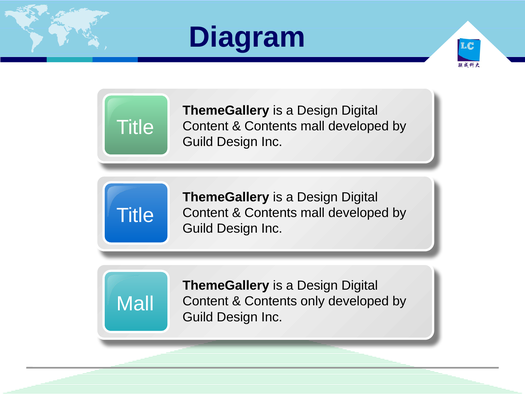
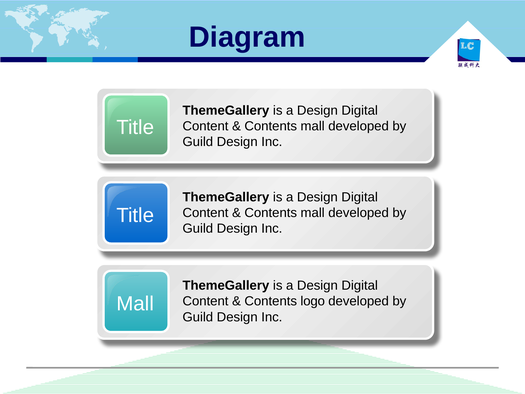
only: only -> logo
